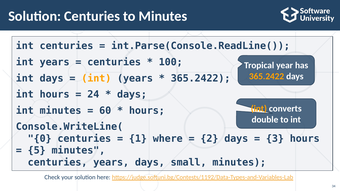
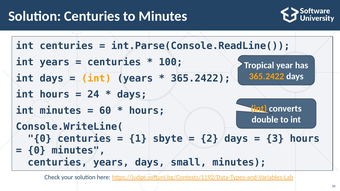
where: where -> sbyte
5 at (37, 151): 5 -> 0
